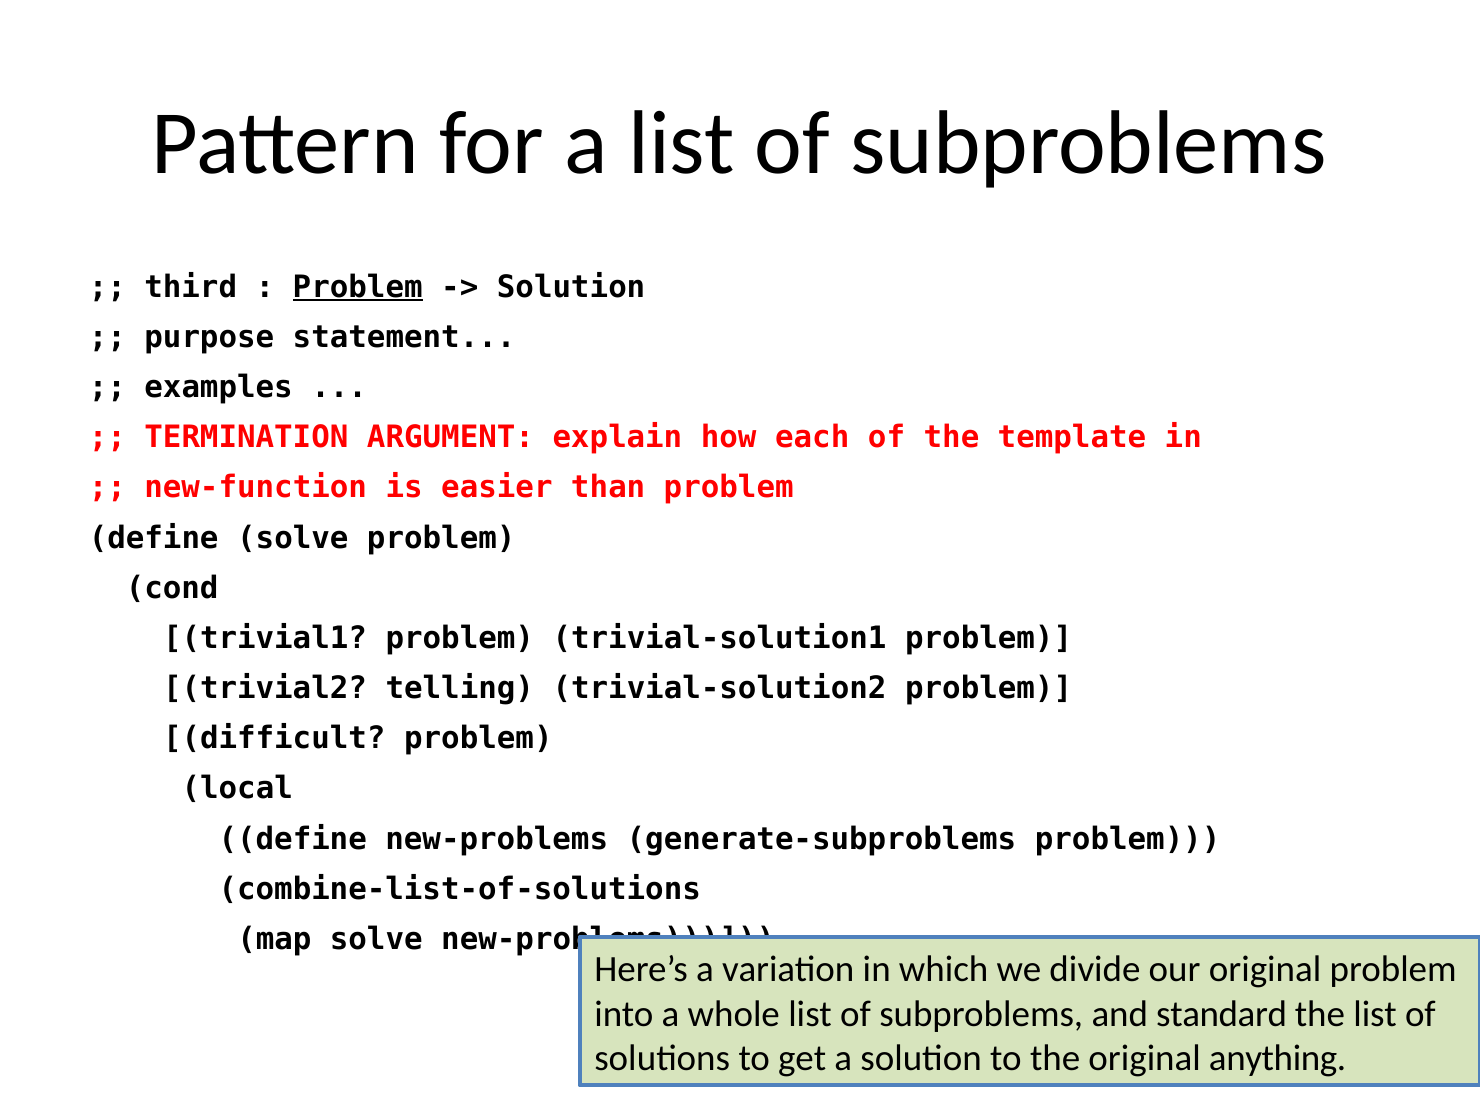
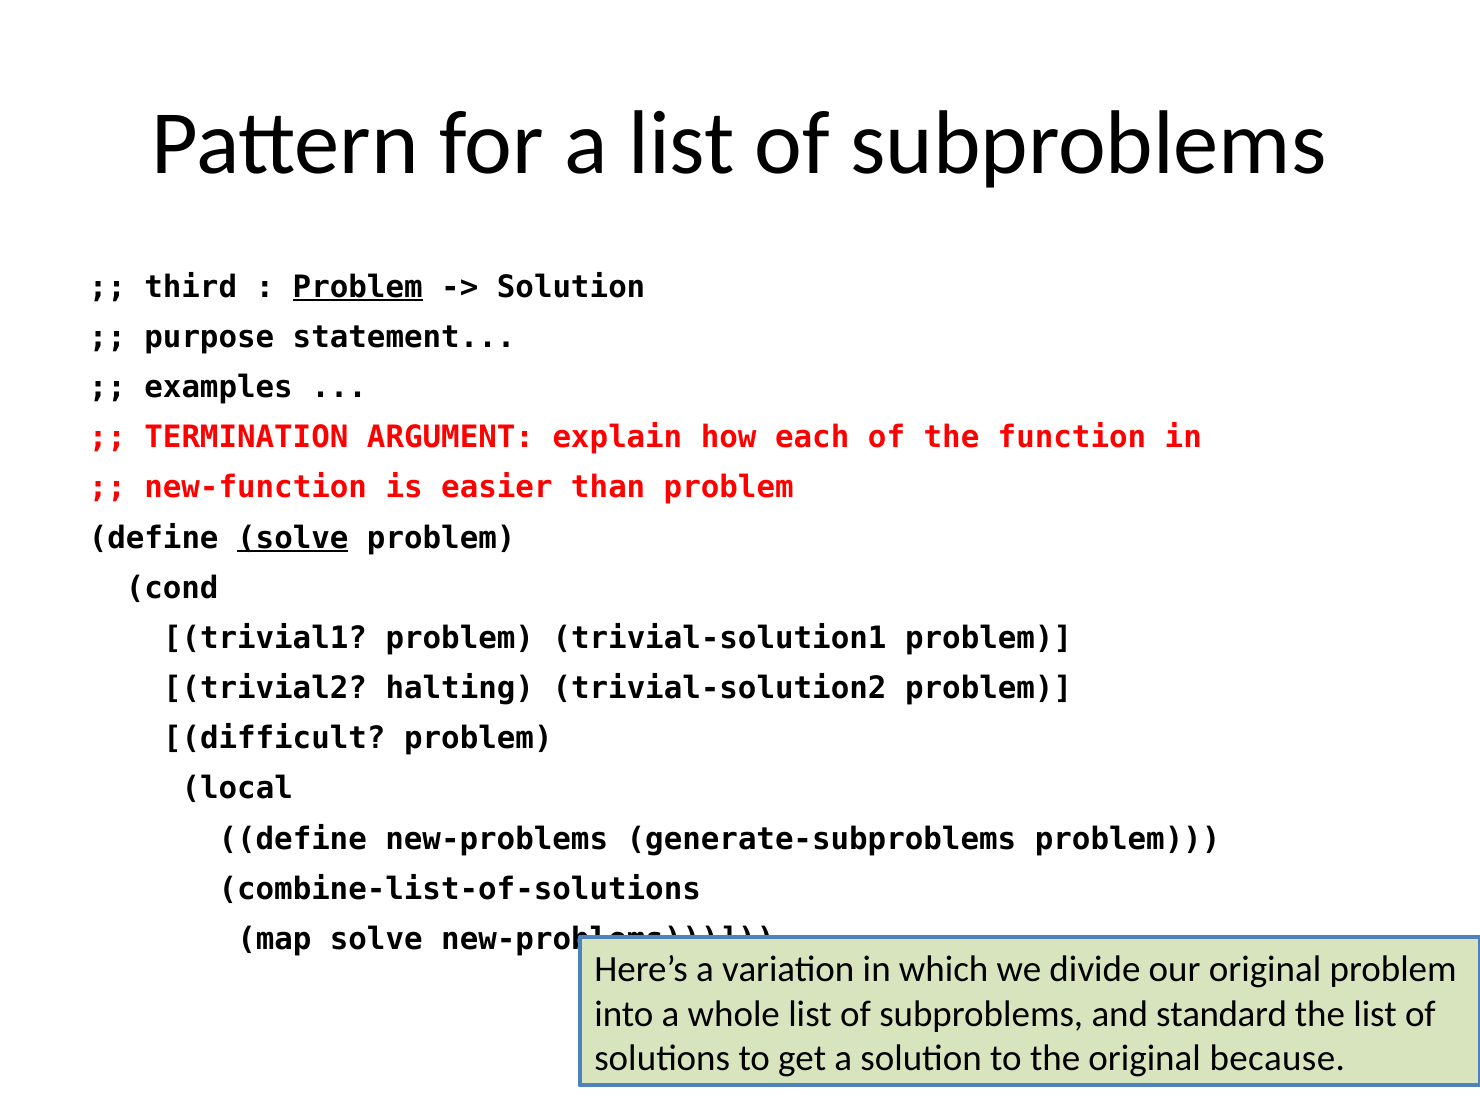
template: template -> function
solve at (293, 538) underline: none -> present
telling: telling -> halting
anything: anything -> because
